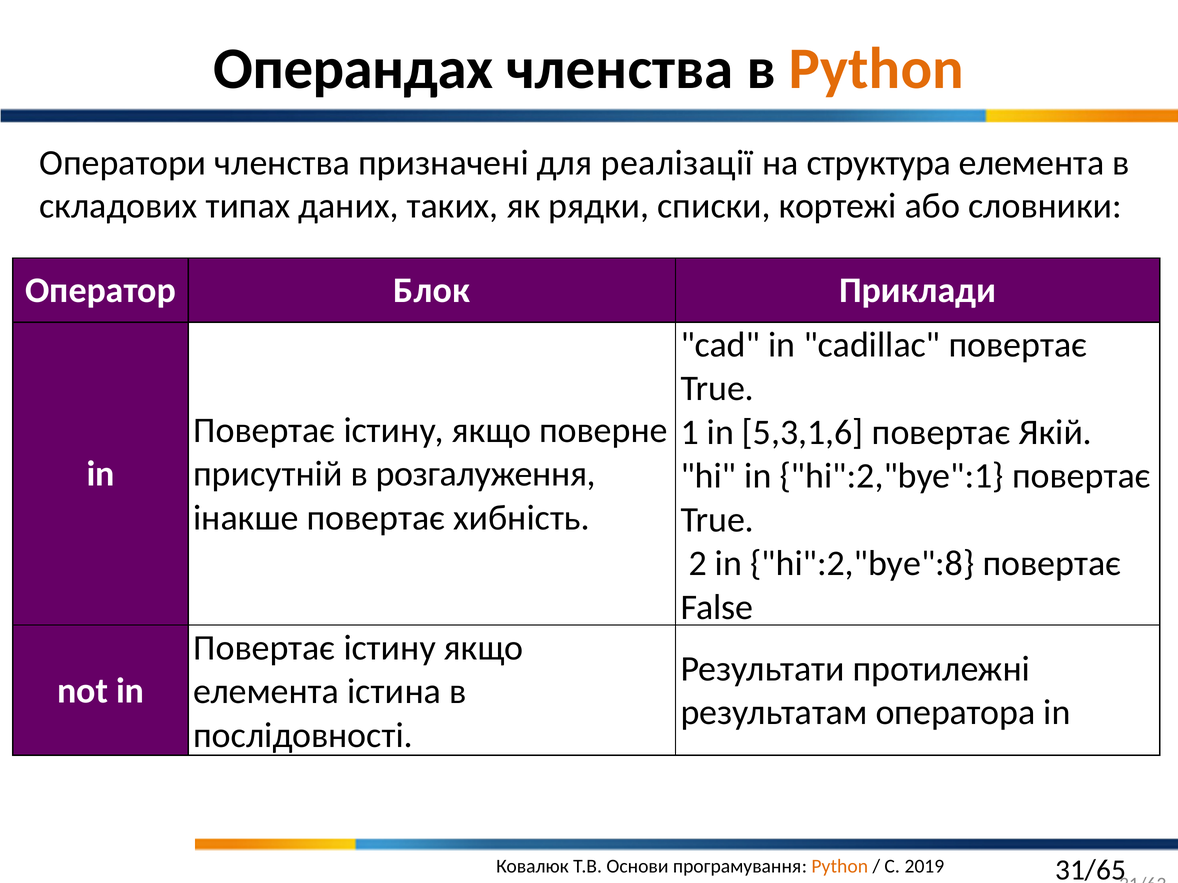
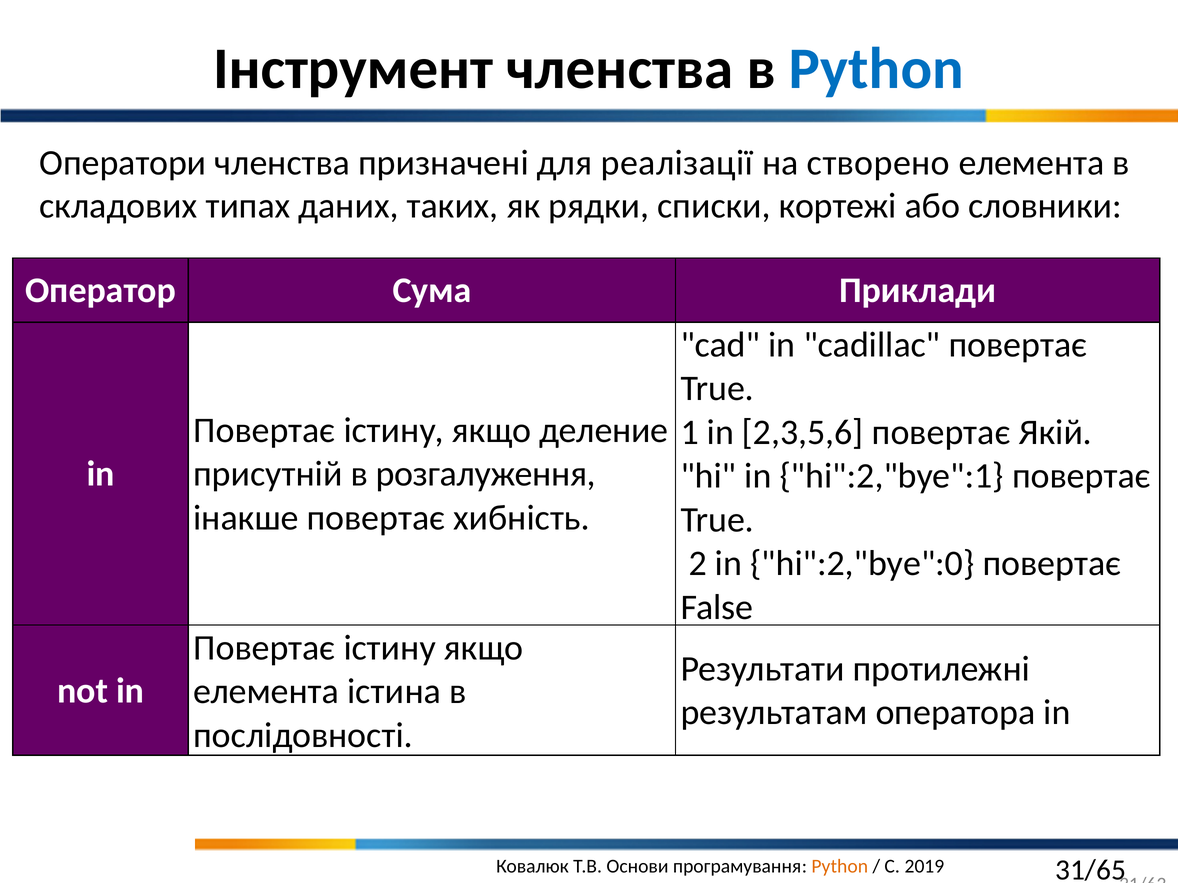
Операндах: Операндах -> Інструмент
Python at (876, 69) colour: orange -> blue
структура: структура -> створено
Блок: Блок -> Сума
поверне: поверне -> деление
5,3,1,6: 5,3,1,6 -> 2,3,5,6
hi":2,"bye":8: hi":2,"bye":8 -> hi":2,"bye":0
